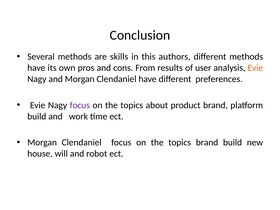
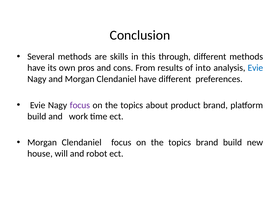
authors: authors -> through
user: user -> into
Evie at (255, 68) colour: orange -> blue
